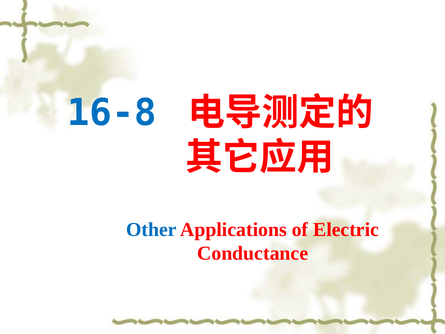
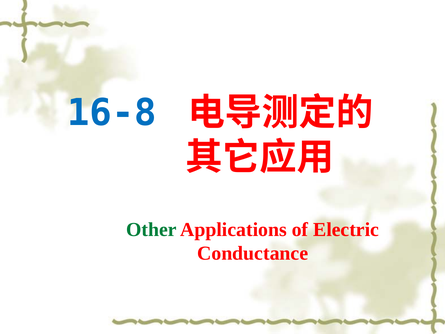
Other colour: blue -> green
